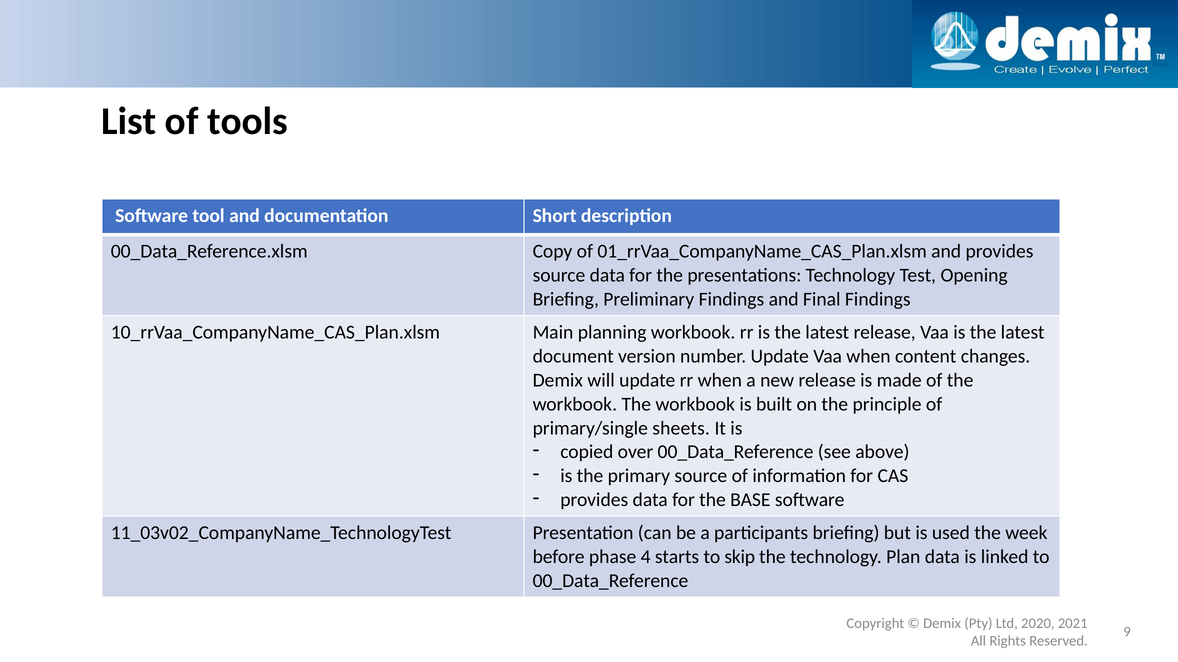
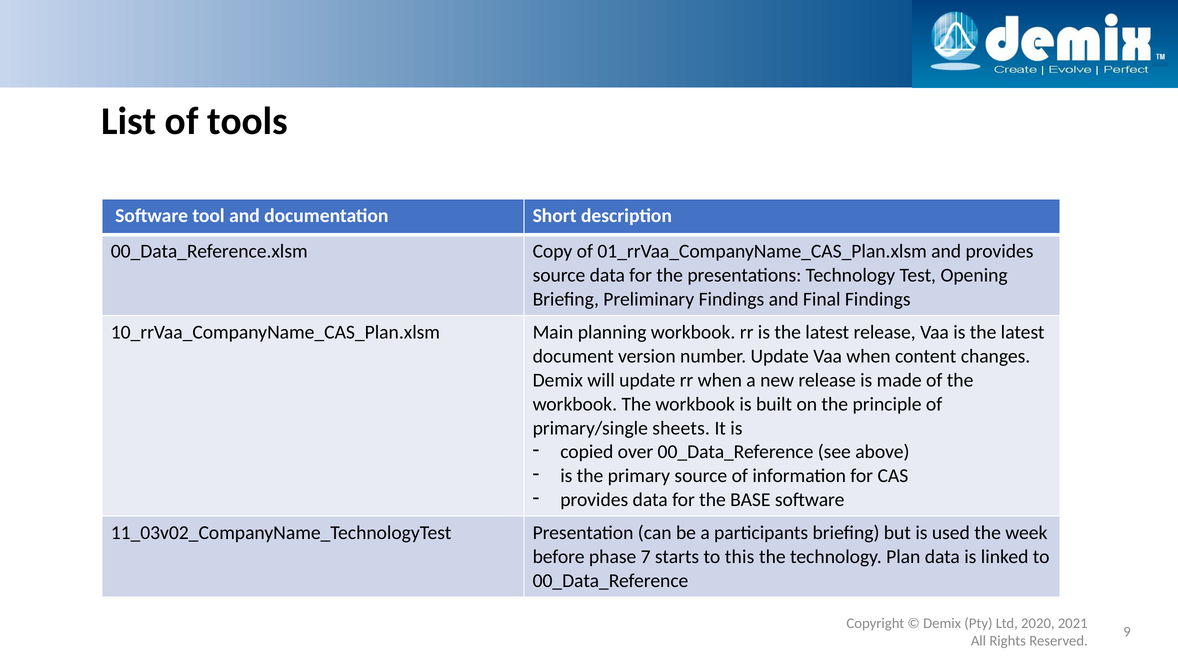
4: 4 -> 7
skip: skip -> this
